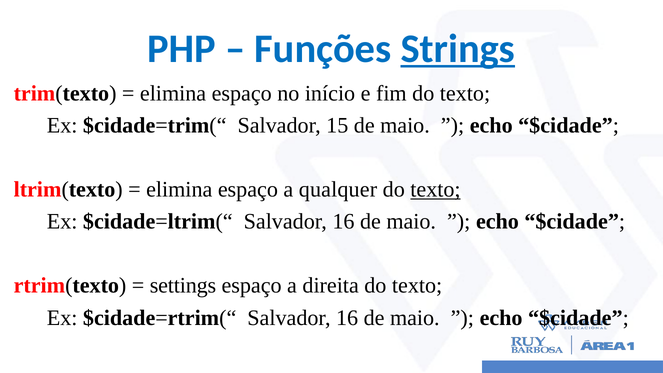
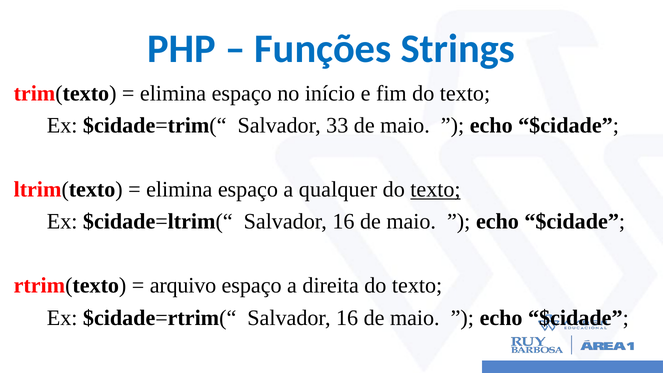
Strings underline: present -> none
15: 15 -> 33
settings: settings -> arquivo
